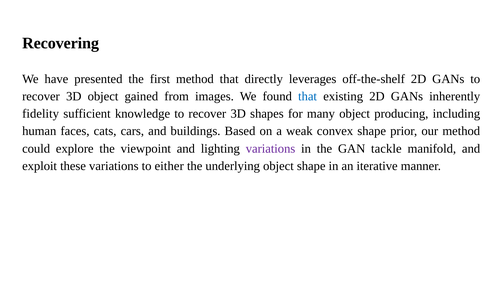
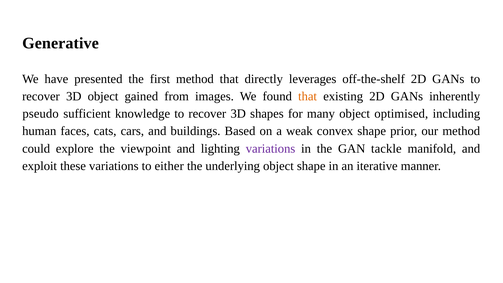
Recovering: Recovering -> Generative
that at (308, 96) colour: blue -> orange
fidelity: fidelity -> pseudo
producing: producing -> optimised
